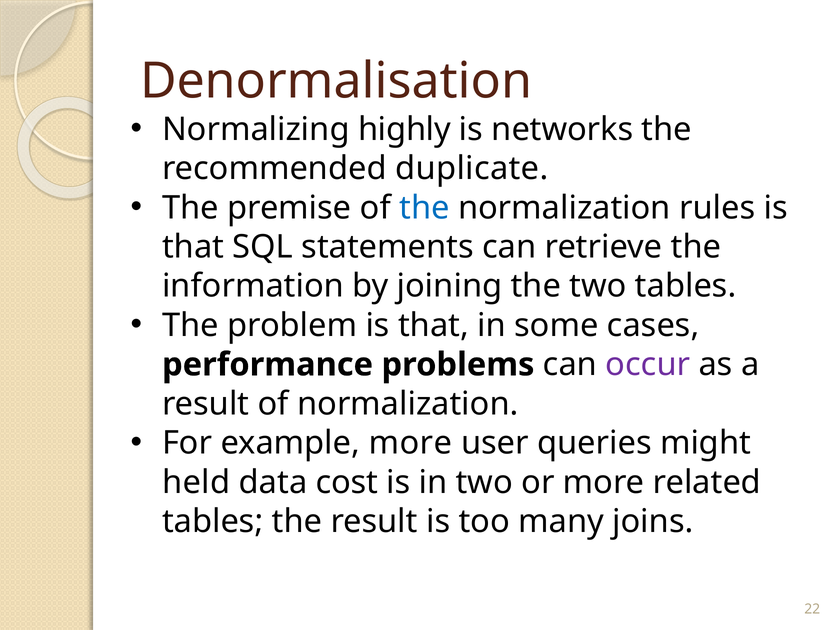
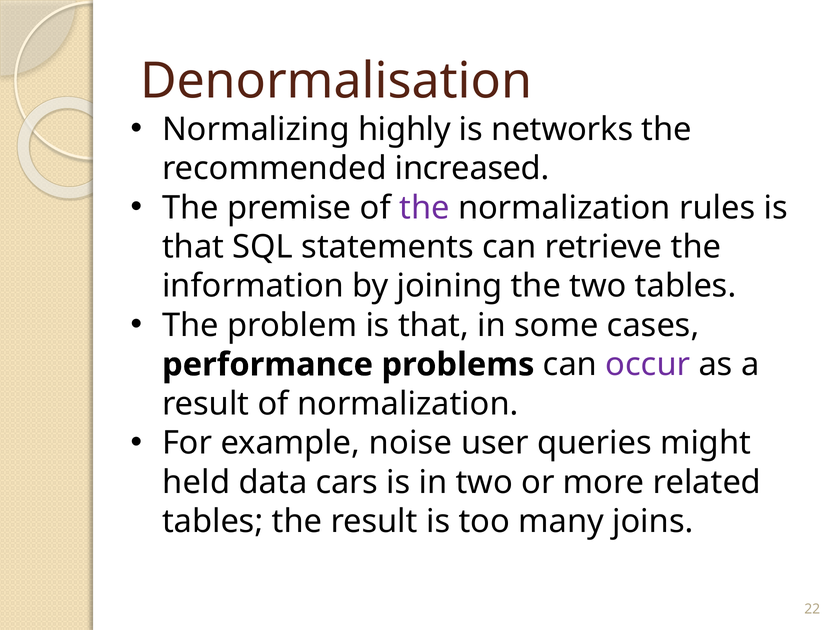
duplicate: duplicate -> increased
the at (424, 208) colour: blue -> purple
example more: more -> noise
cost: cost -> cars
